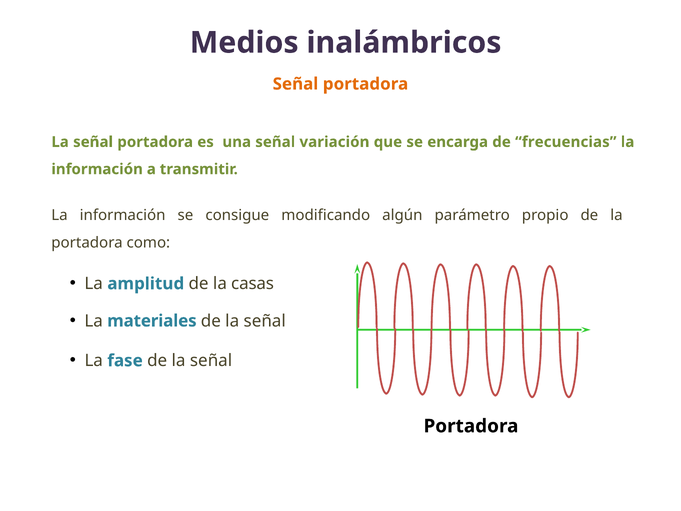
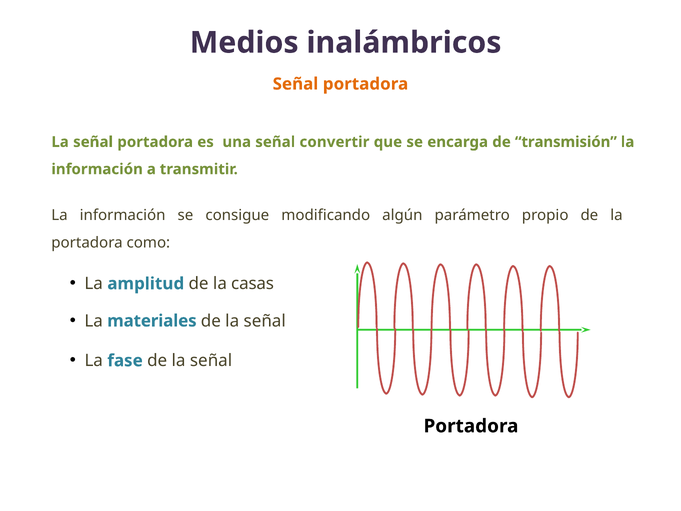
variación: variación -> convertir
frecuencias: frecuencias -> transmisión
